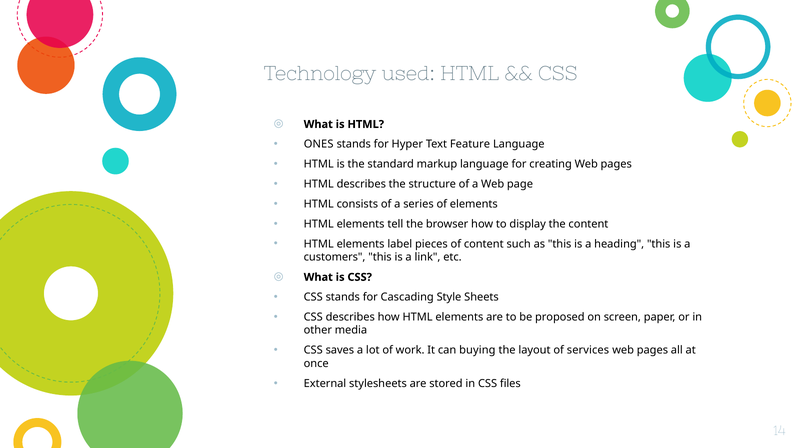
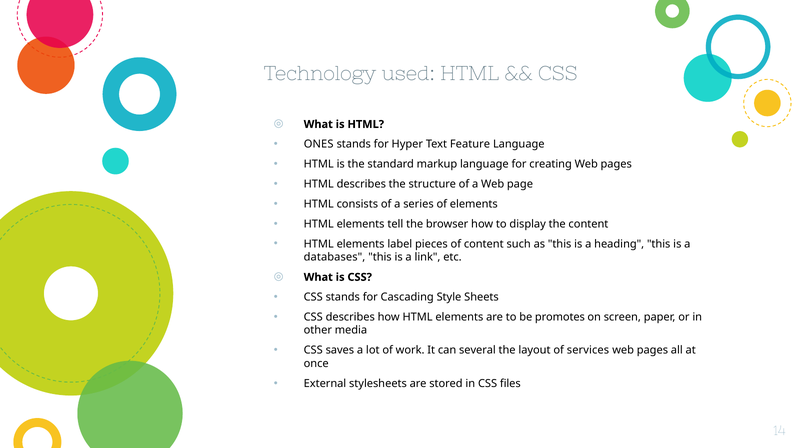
customers: customers -> databases
proposed: proposed -> promotes
buying: buying -> several
